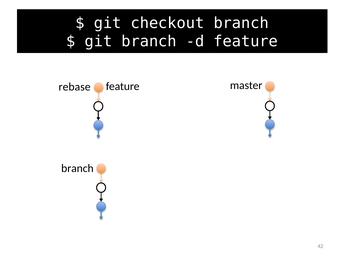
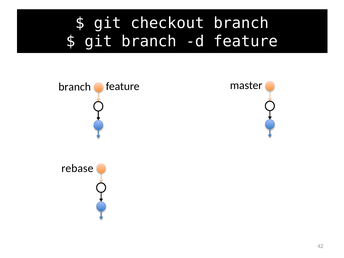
rebase at (75, 87): rebase -> branch
branch at (77, 168): branch -> rebase
